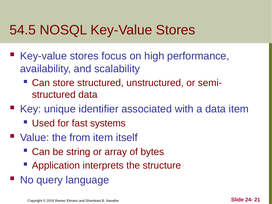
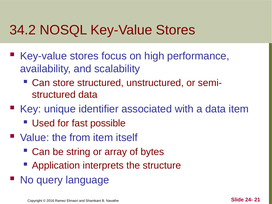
54.5: 54.5 -> 34.2
systems: systems -> possible
